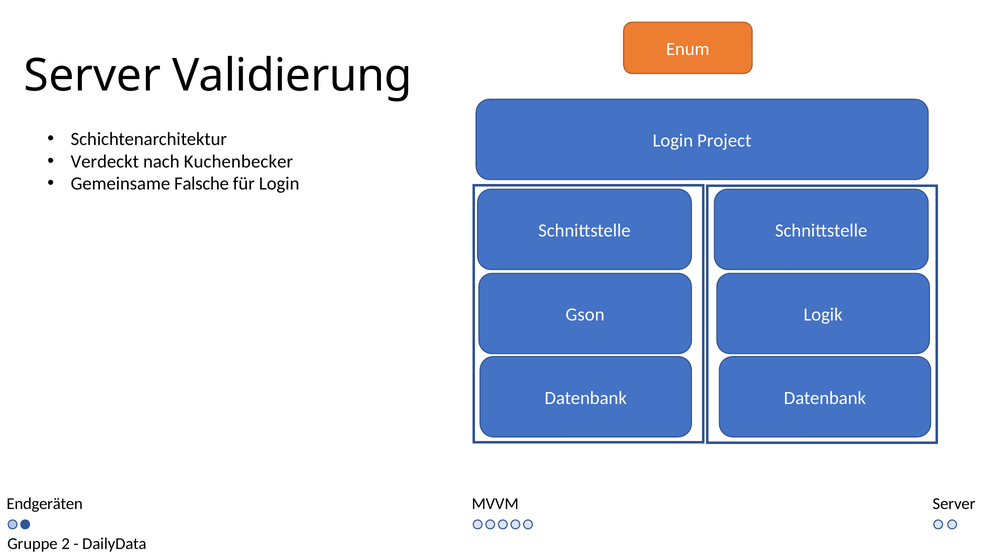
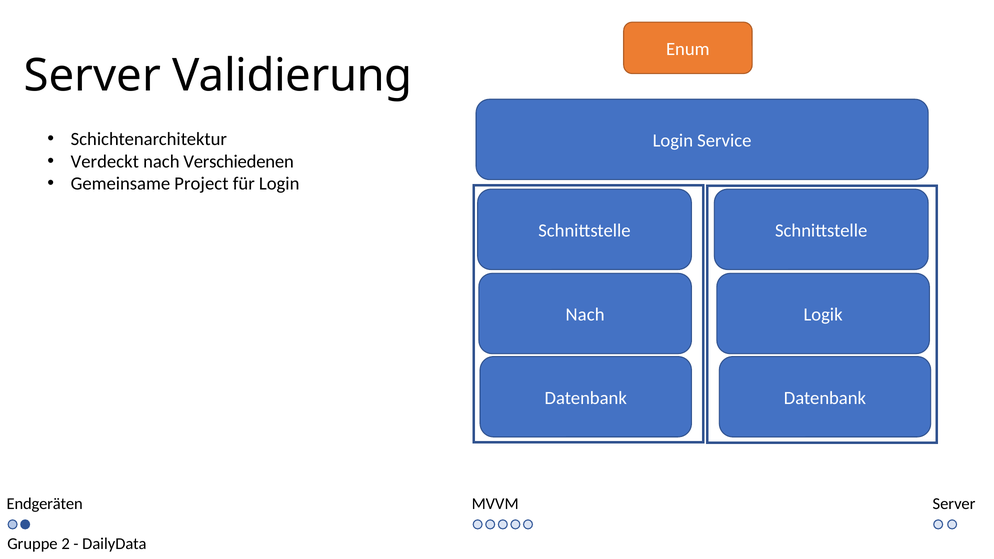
Project: Project -> Service
Kuchenbecker: Kuchenbecker -> Verschiedenen
Falsche: Falsche -> Project
Gson at (585, 315): Gson -> Nach
